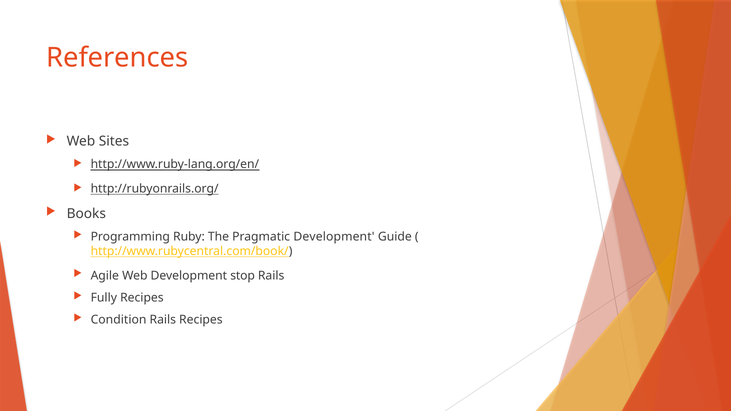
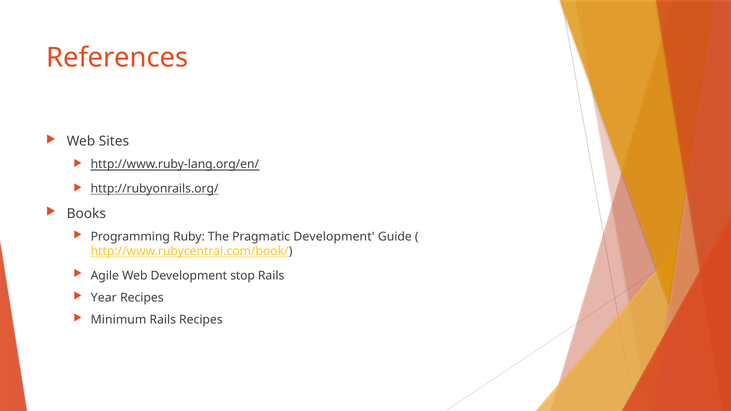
Fully: Fully -> Year
Condition: Condition -> Minimum
